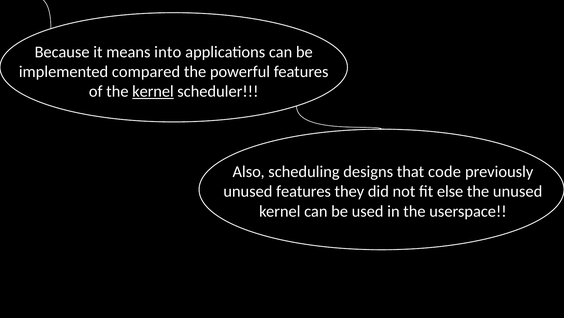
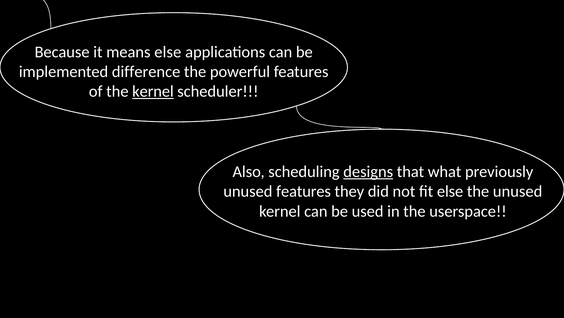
means into: into -> else
compared: compared -> difference
designs underline: none -> present
code: code -> what
